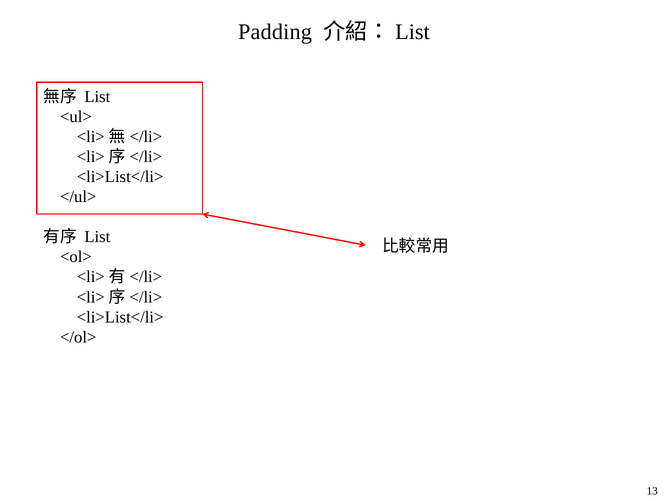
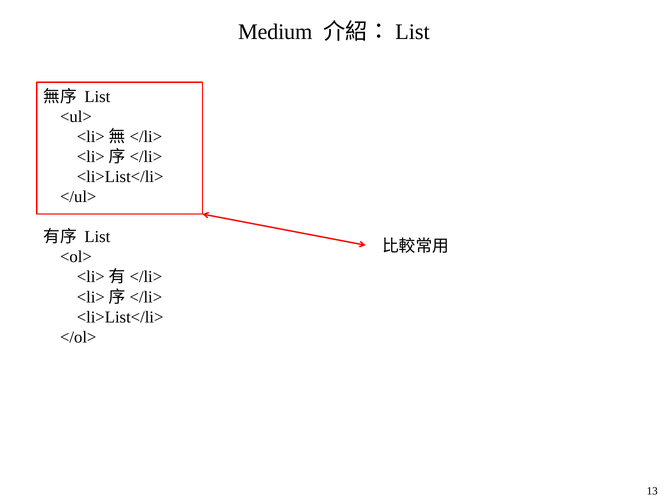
Padding: Padding -> Medium
